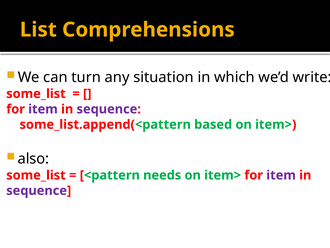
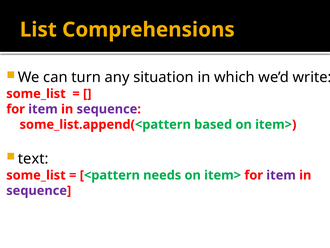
also: also -> text
